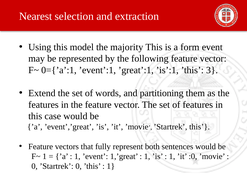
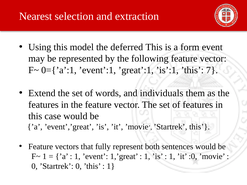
majority: majority -> deferred
3: 3 -> 7
partitioning: partitioning -> individuals
